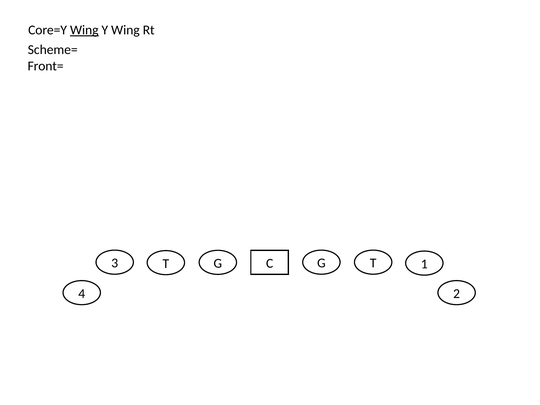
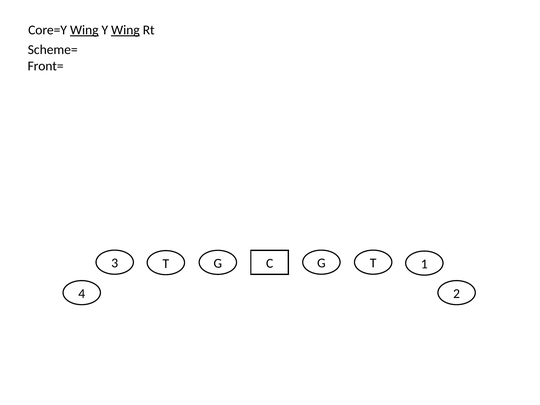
Wing at (125, 30) underline: none -> present
